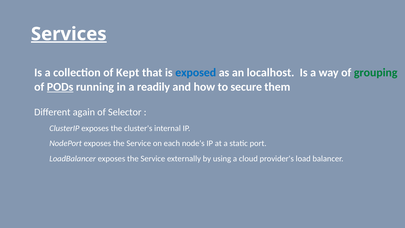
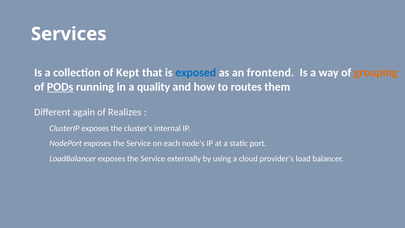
Services underline: present -> none
localhost: localhost -> frontend
grouping colour: green -> orange
readily: readily -> quality
secure: secure -> routes
Selector: Selector -> Realizes
